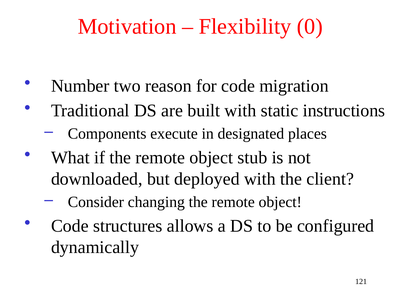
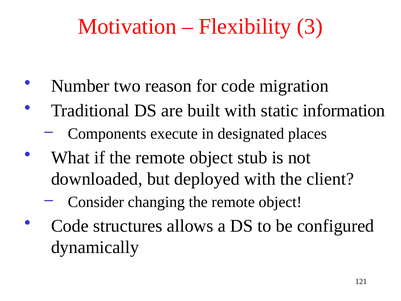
0: 0 -> 3
instructions: instructions -> information
